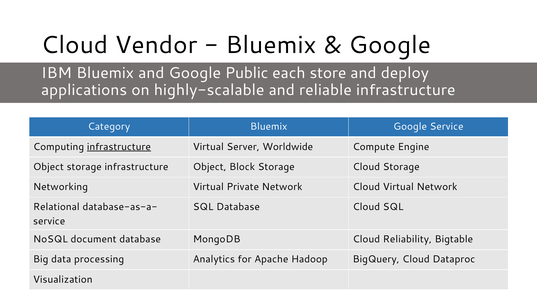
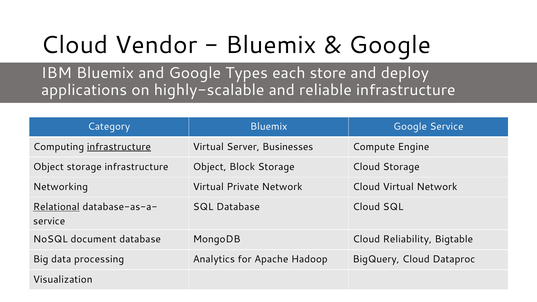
Public: Public -> Types
Worldwide: Worldwide -> Businesses
Relational underline: none -> present
